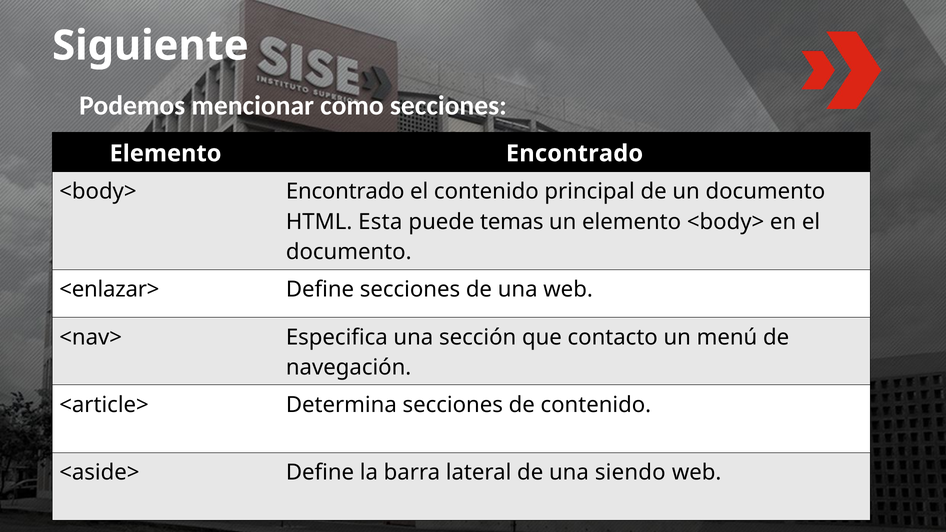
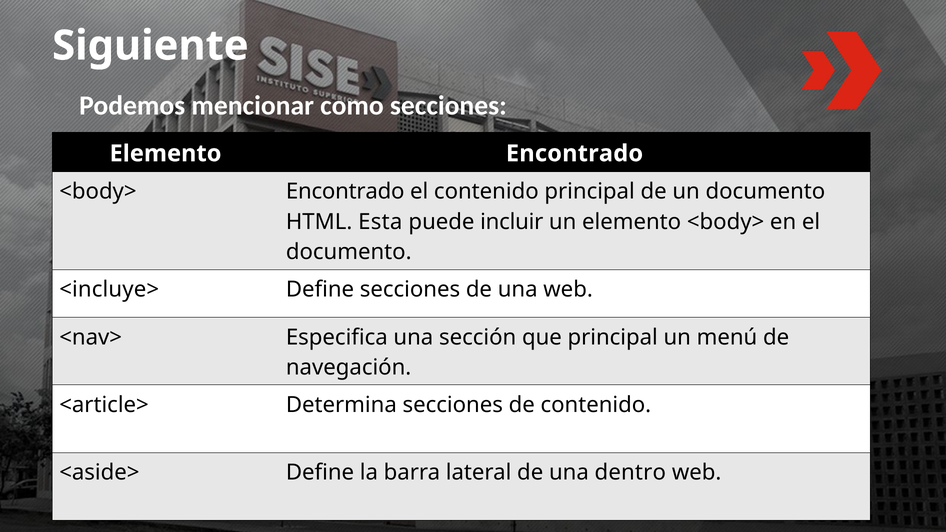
temas: temas -> incluir
<enlazar>: <enlazar> -> <incluye>
que contacto: contacto -> principal
siendo: siendo -> dentro
